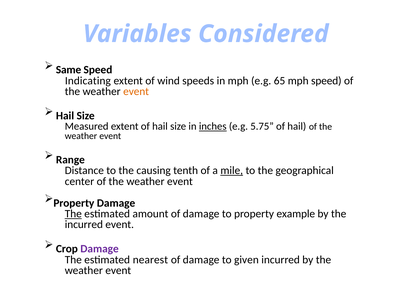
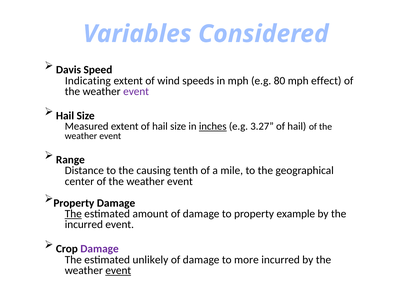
Same: Same -> Davis
65: 65 -> 80
mph speed: speed -> effect
event at (136, 91) colour: orange -> purple
5.75: 5.75 -> 3.27
mile underline: present -> none
nearest: nearest -> unlikely
given: given -> more
event at (118, 270) underline: none -> present
